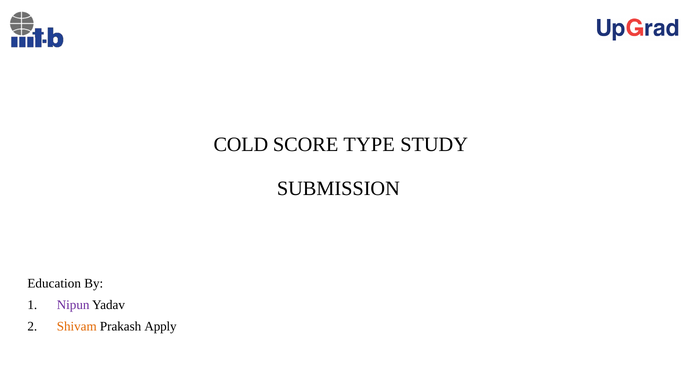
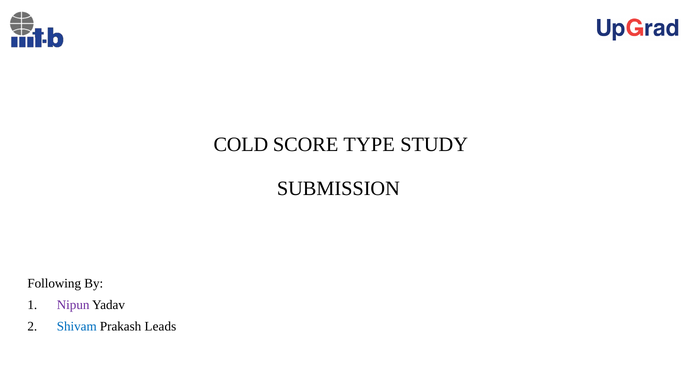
Education: Education -> Following
Shivam colour: orange -> blue
Apply: Apply -> Leads
